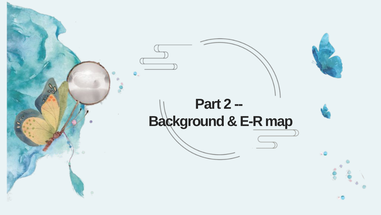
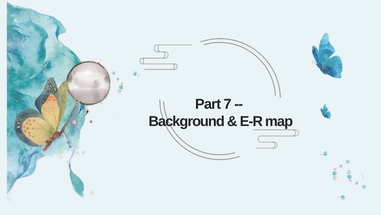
2: 2 -> 7
